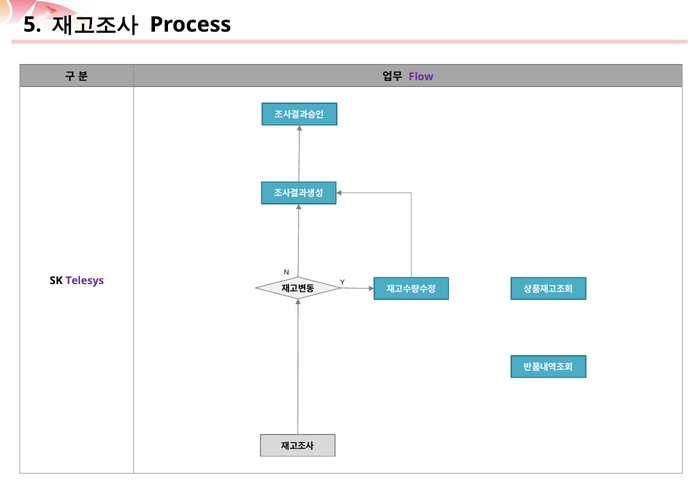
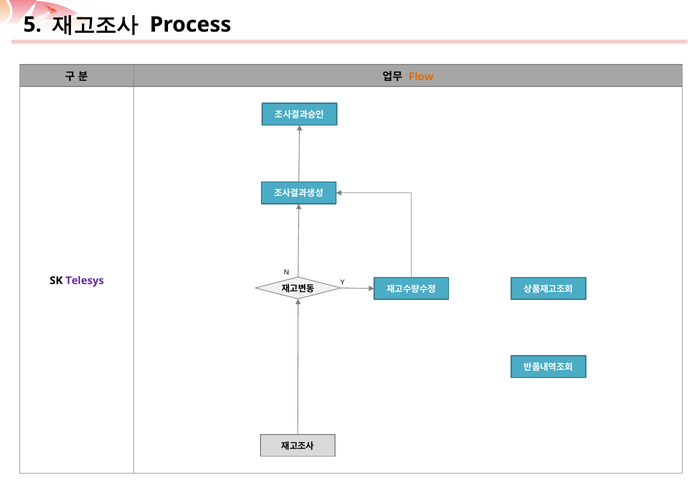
Flow colour: purple -> orange
